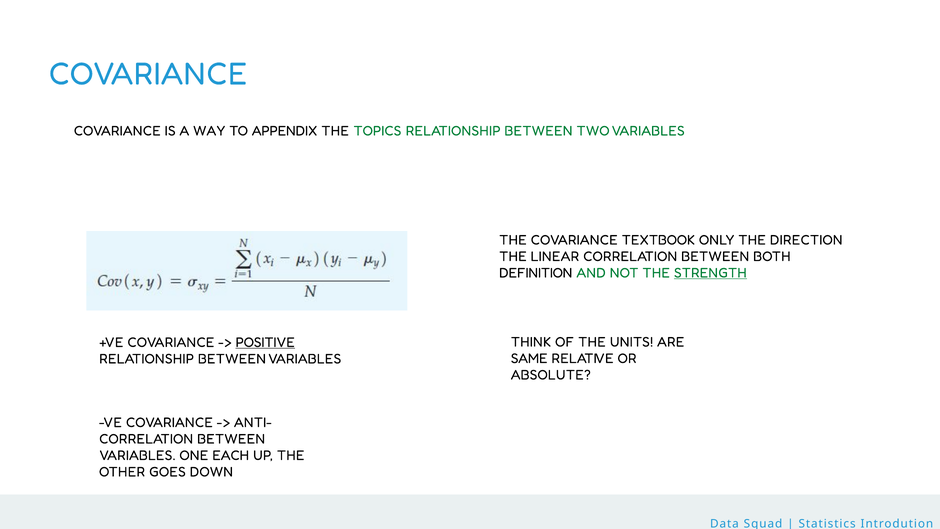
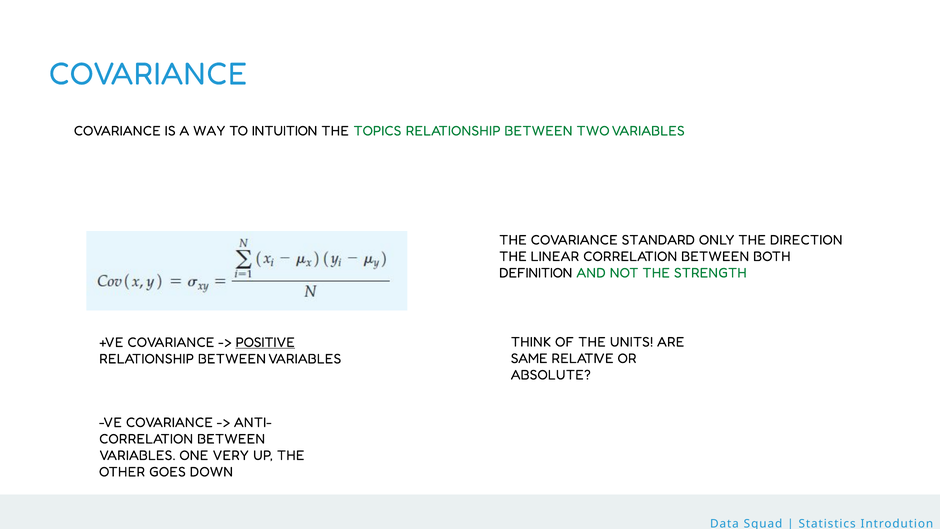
APPENDIX: APPENDIX -> INTUITION
TEXTBOOK: TEXTBOOK -> STANDARD
STRENGTH underline: present -> none
EACH: EACH -> VERY
